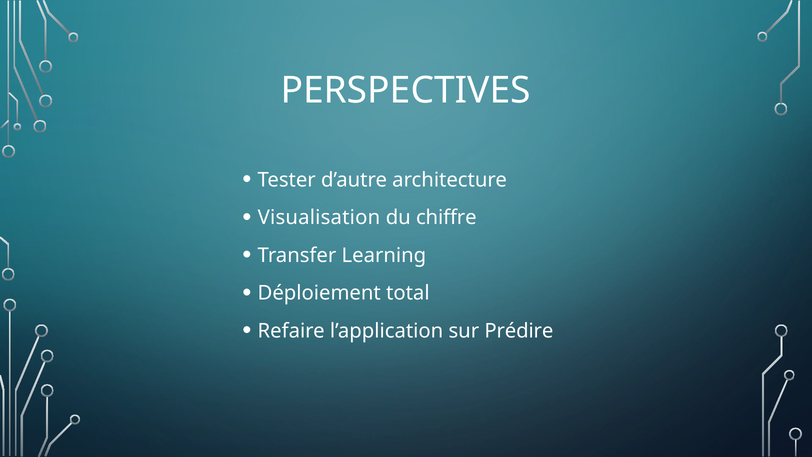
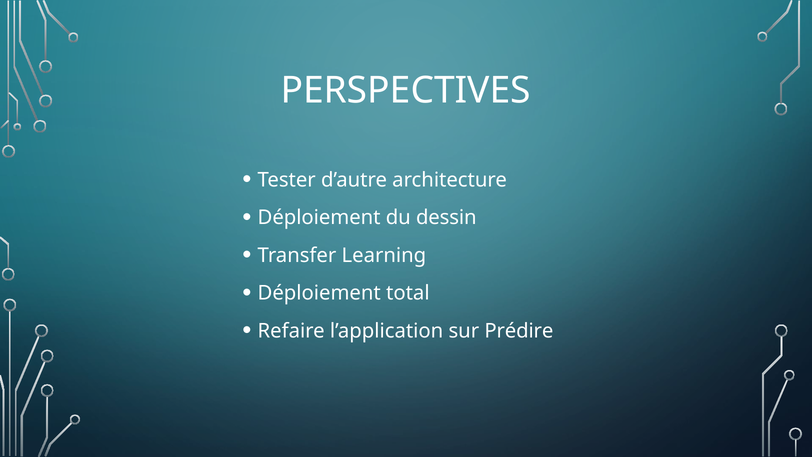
Visualisation at (319, 218): Visualisation -> Déploiement
chiffre: chiffre -> dessin
